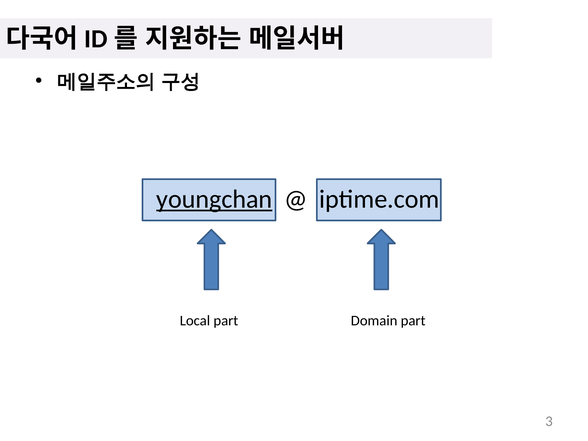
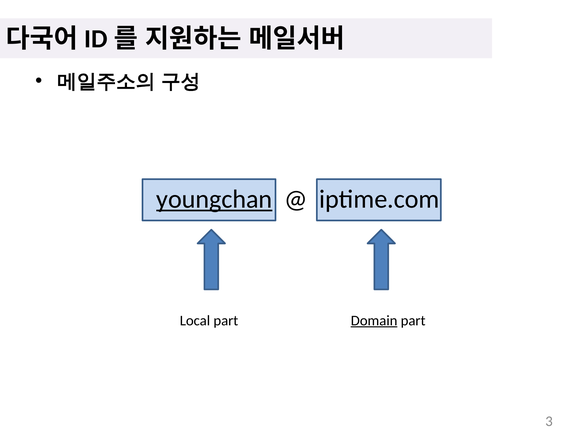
Domain underline: none -> present
